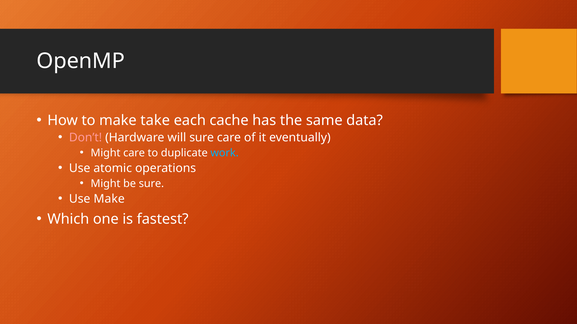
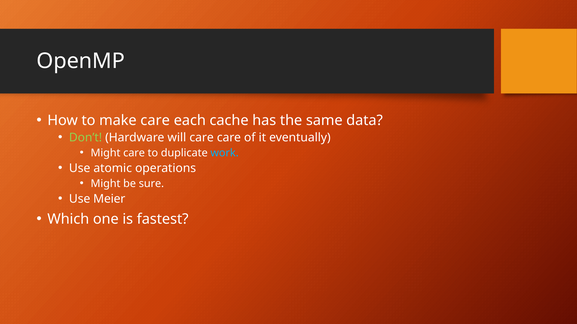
make take: take -> care
Don’t colour: pink -> light green
will sure: sure -> care
Use Make: Make -> Meier
